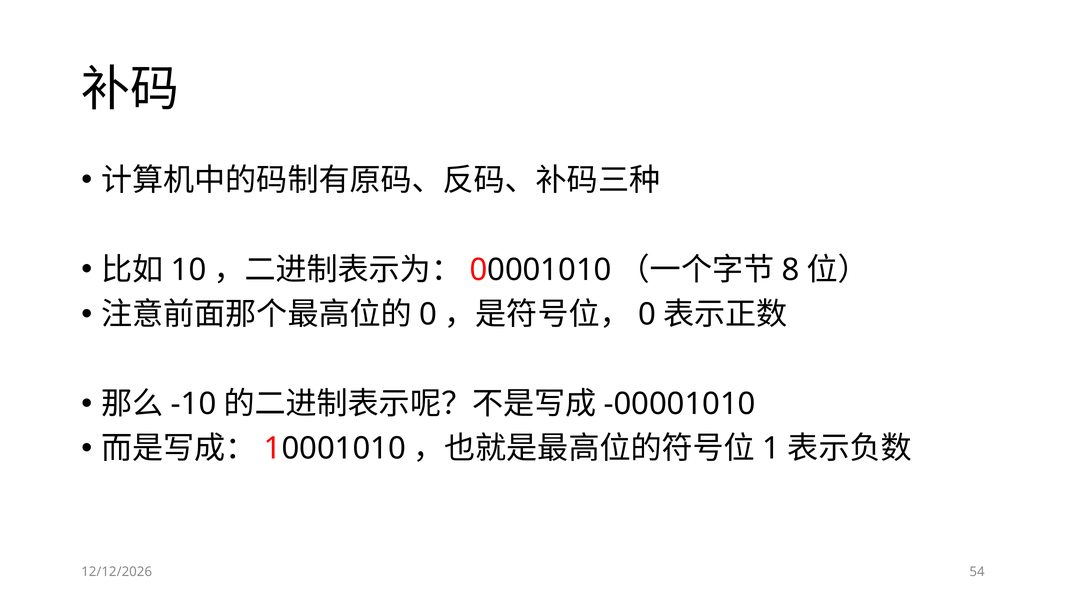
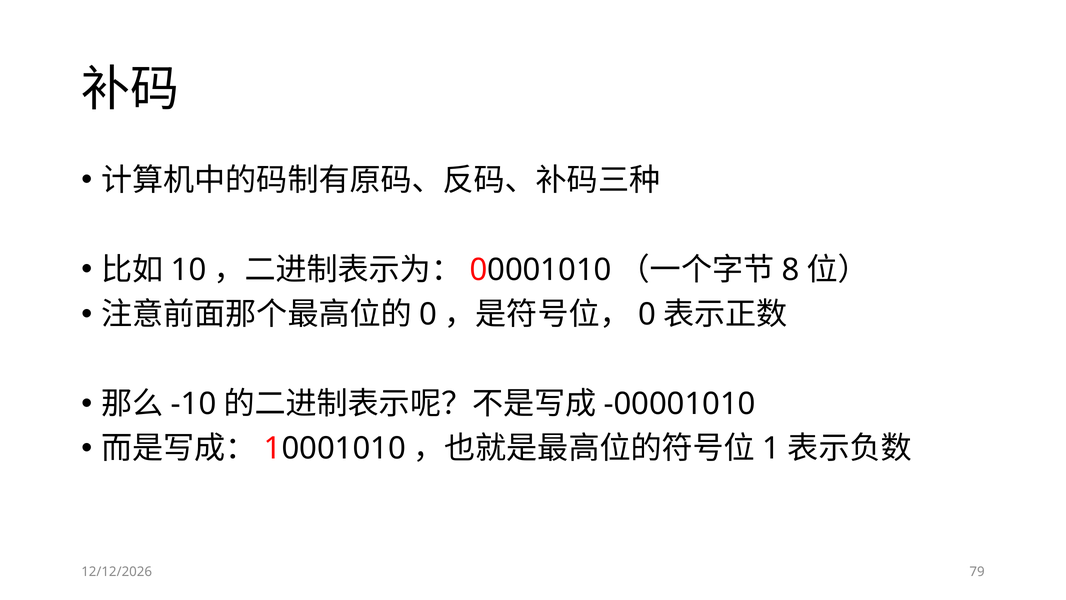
54: 54 -> 79
